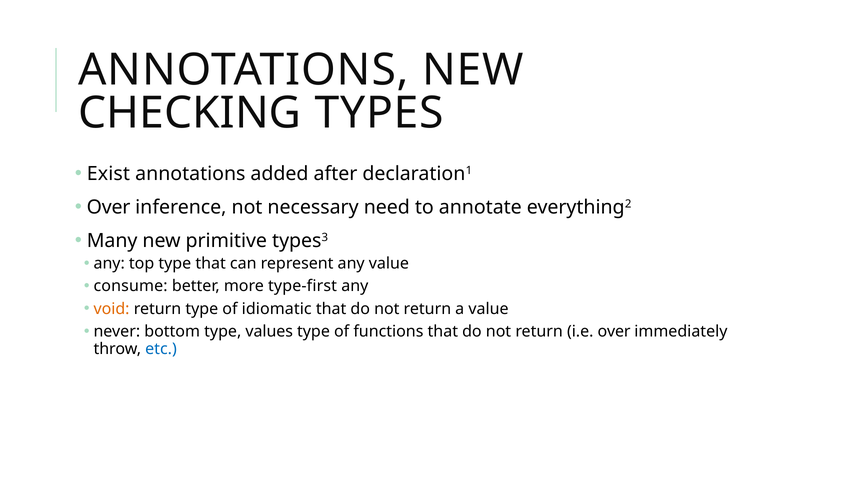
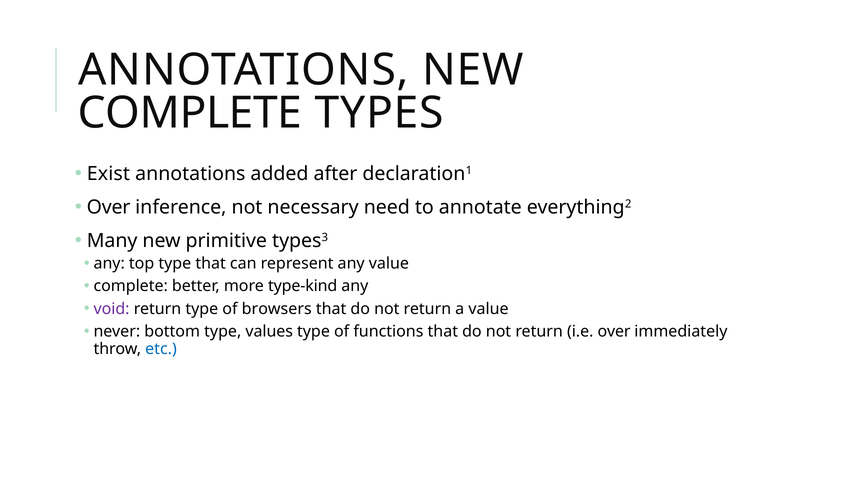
CHECKING at (190, 113): CHECKING -> COMPLETE
consume at (131, 286): consume -> complete
type-first: type-first -> type-kind
void colour: orange -> purple
idiomatic: idiomatic -> browsers
